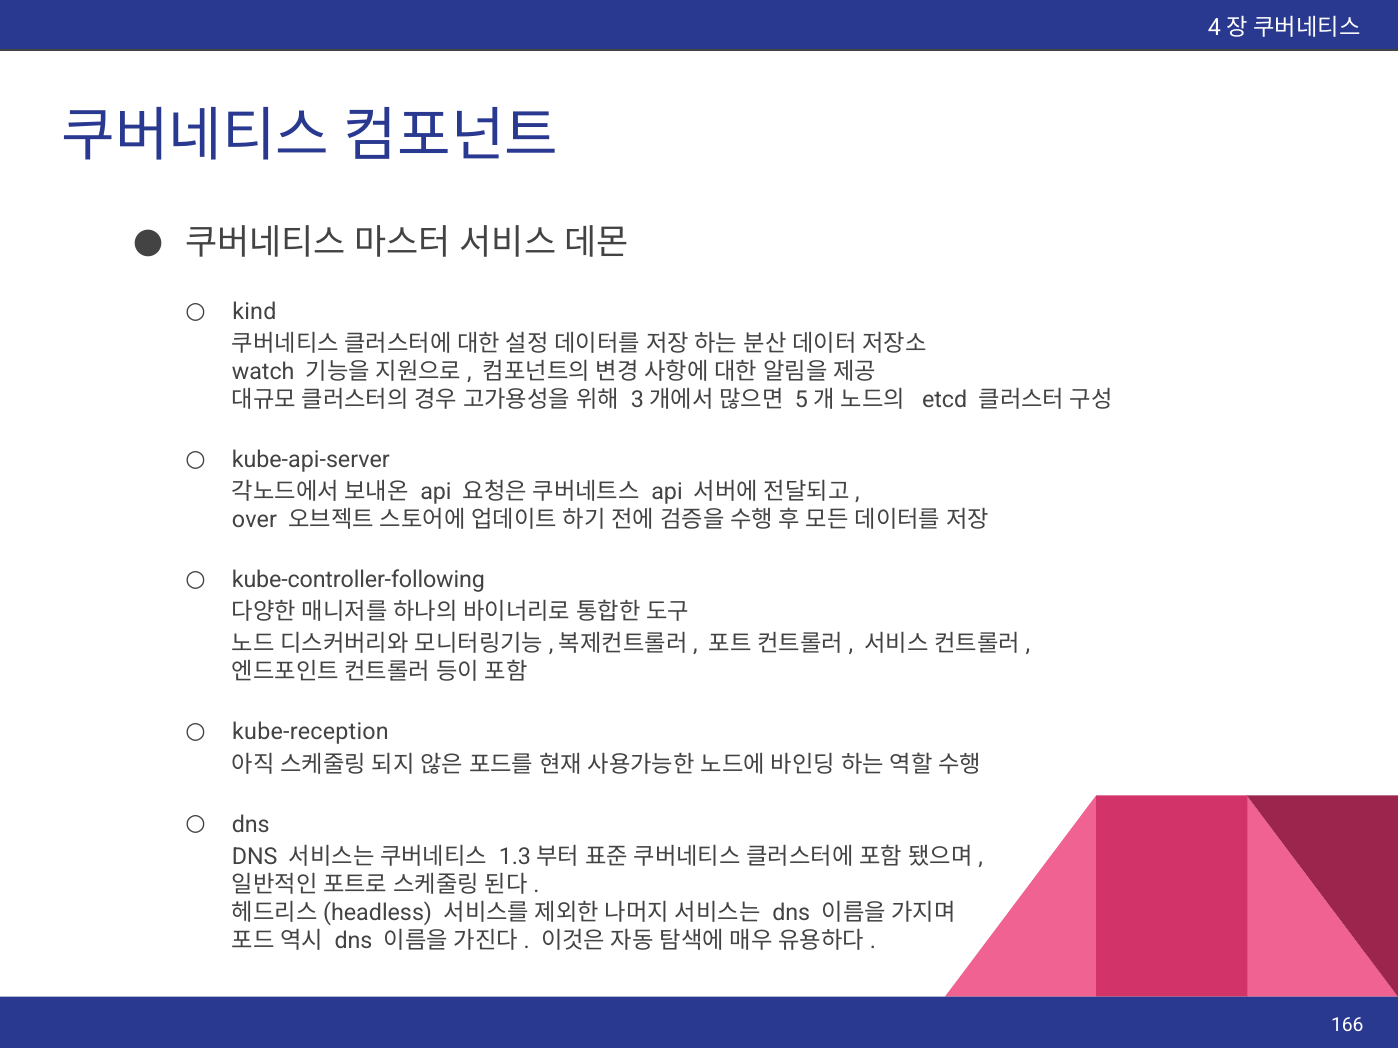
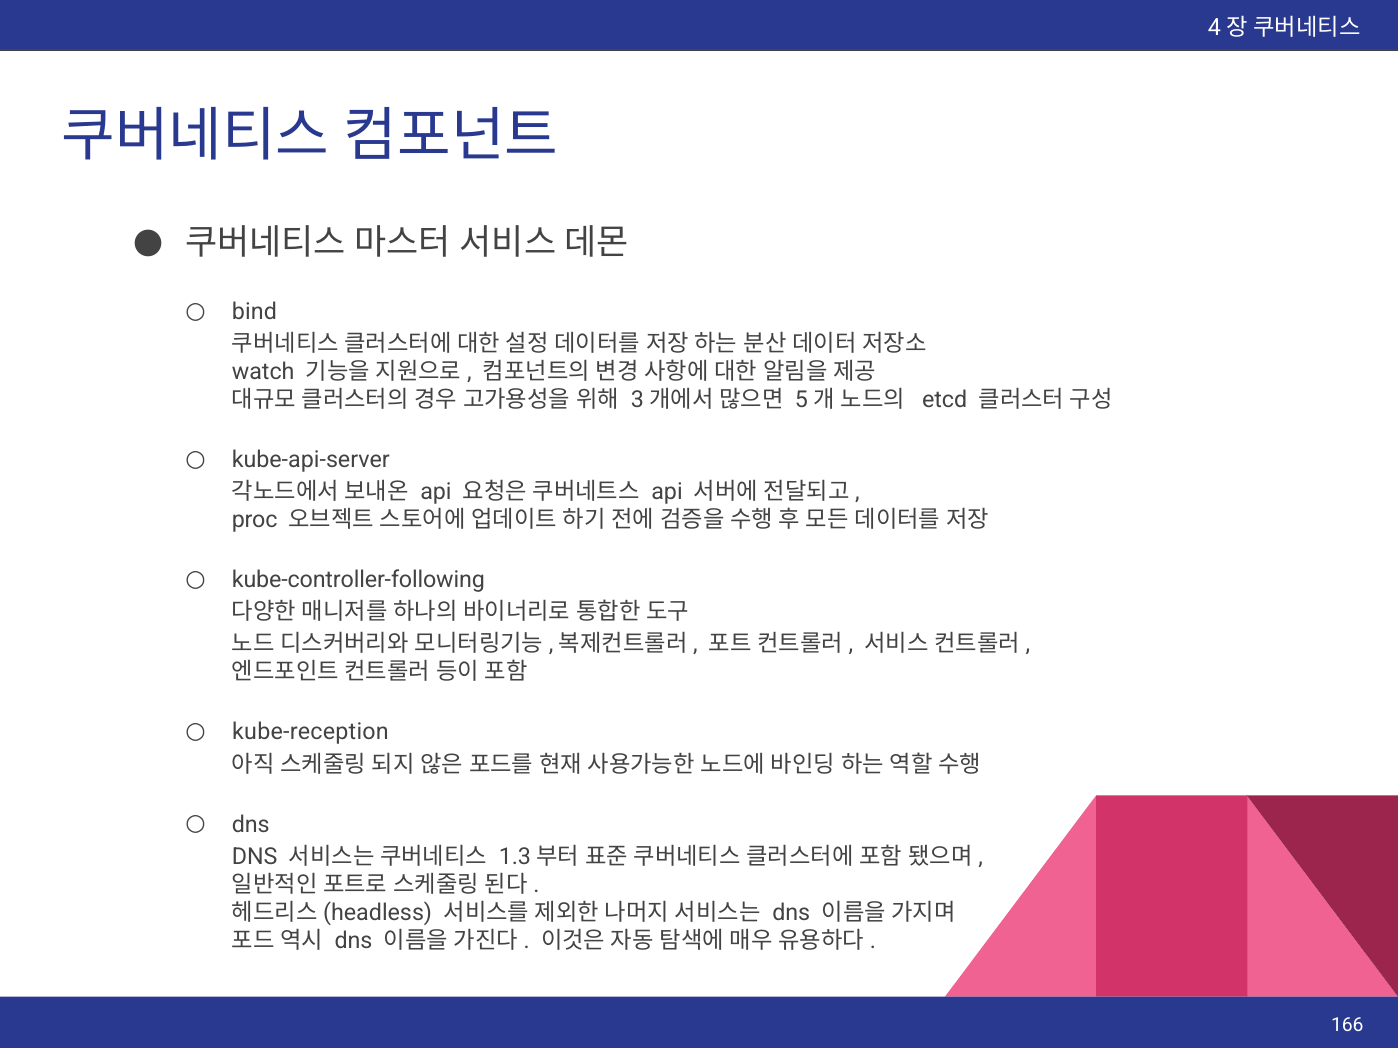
kind: kind -> bind
over: over -> proc
